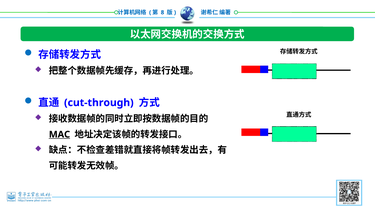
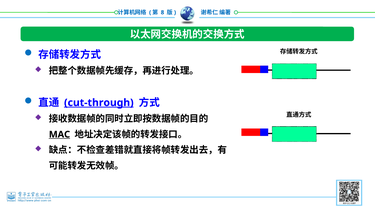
cut-through underline: none -> present
